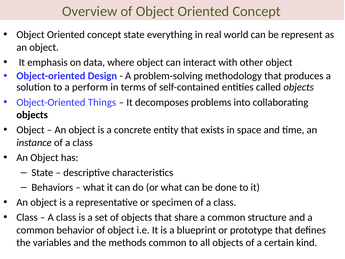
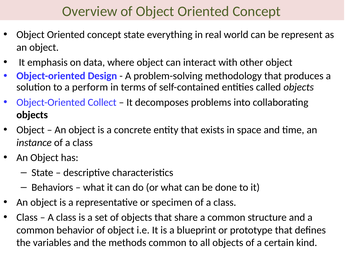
Things: Things -> Collect
